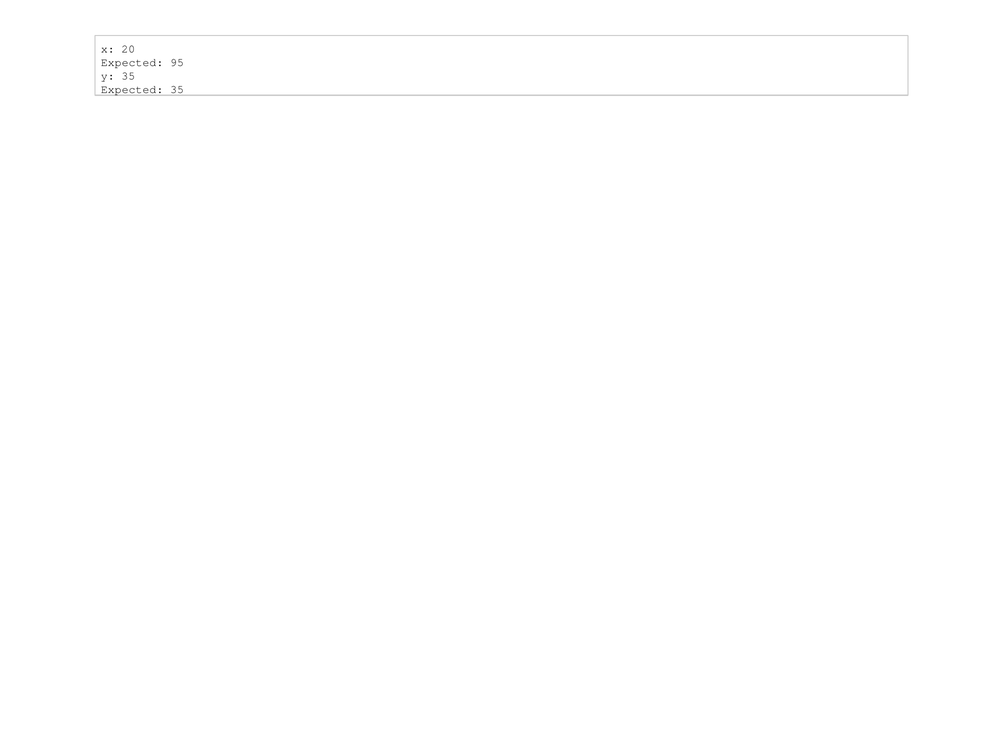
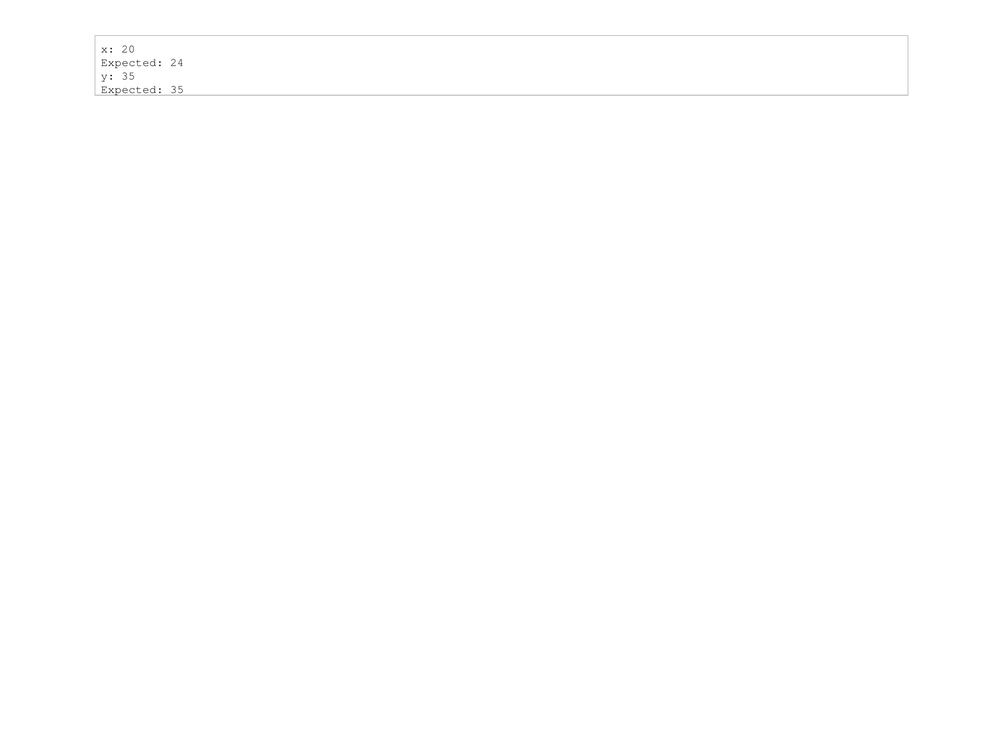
95: 95 -> 24
